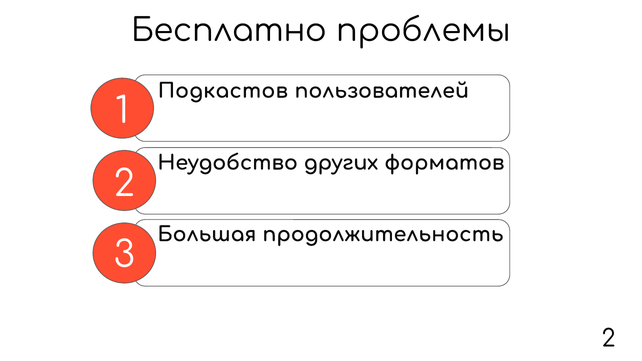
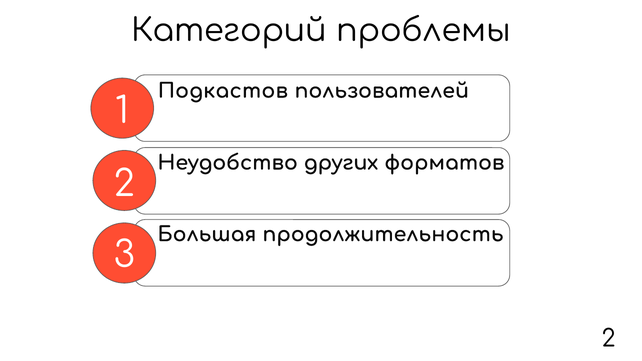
Бесплатно: Бесплатно -> Категорий
